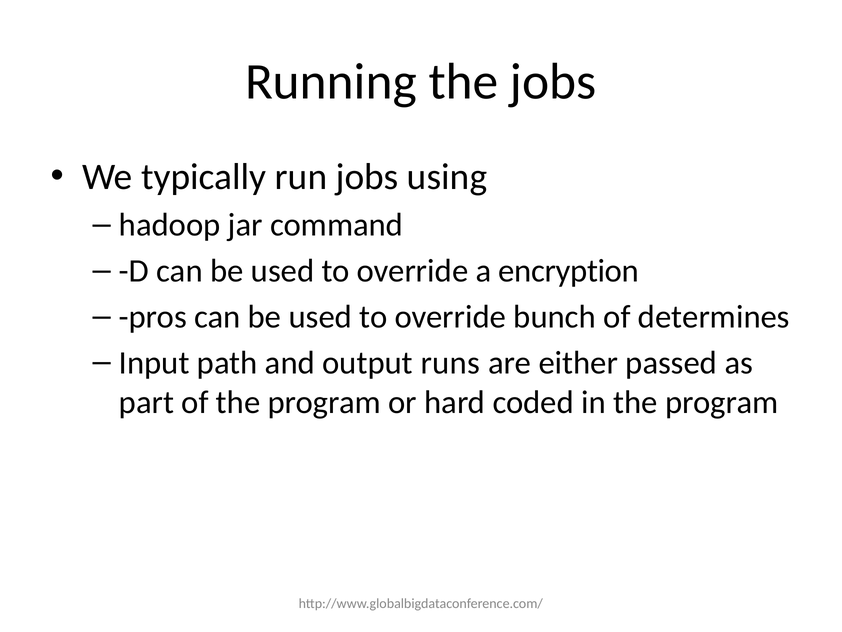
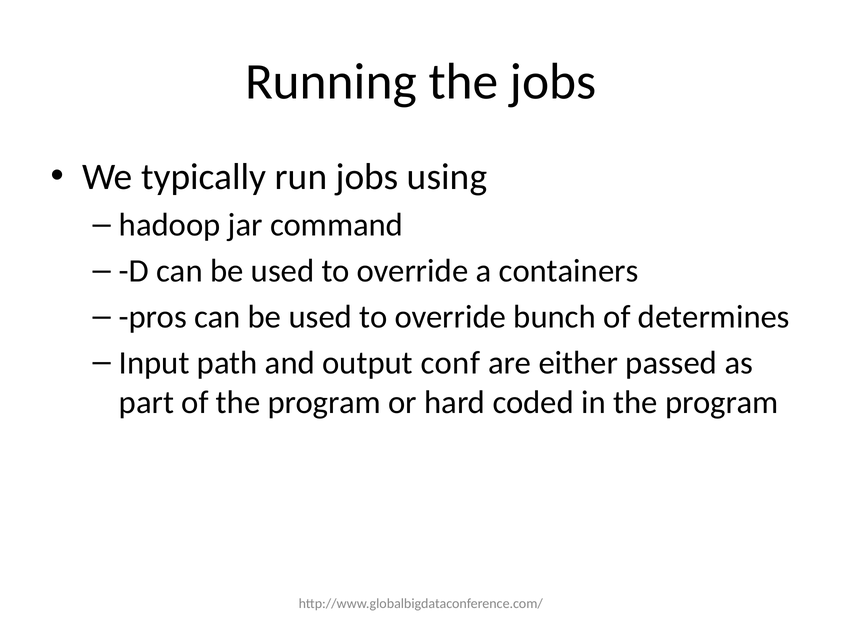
encryption: encryption -> containers
runs: runs -> conf
